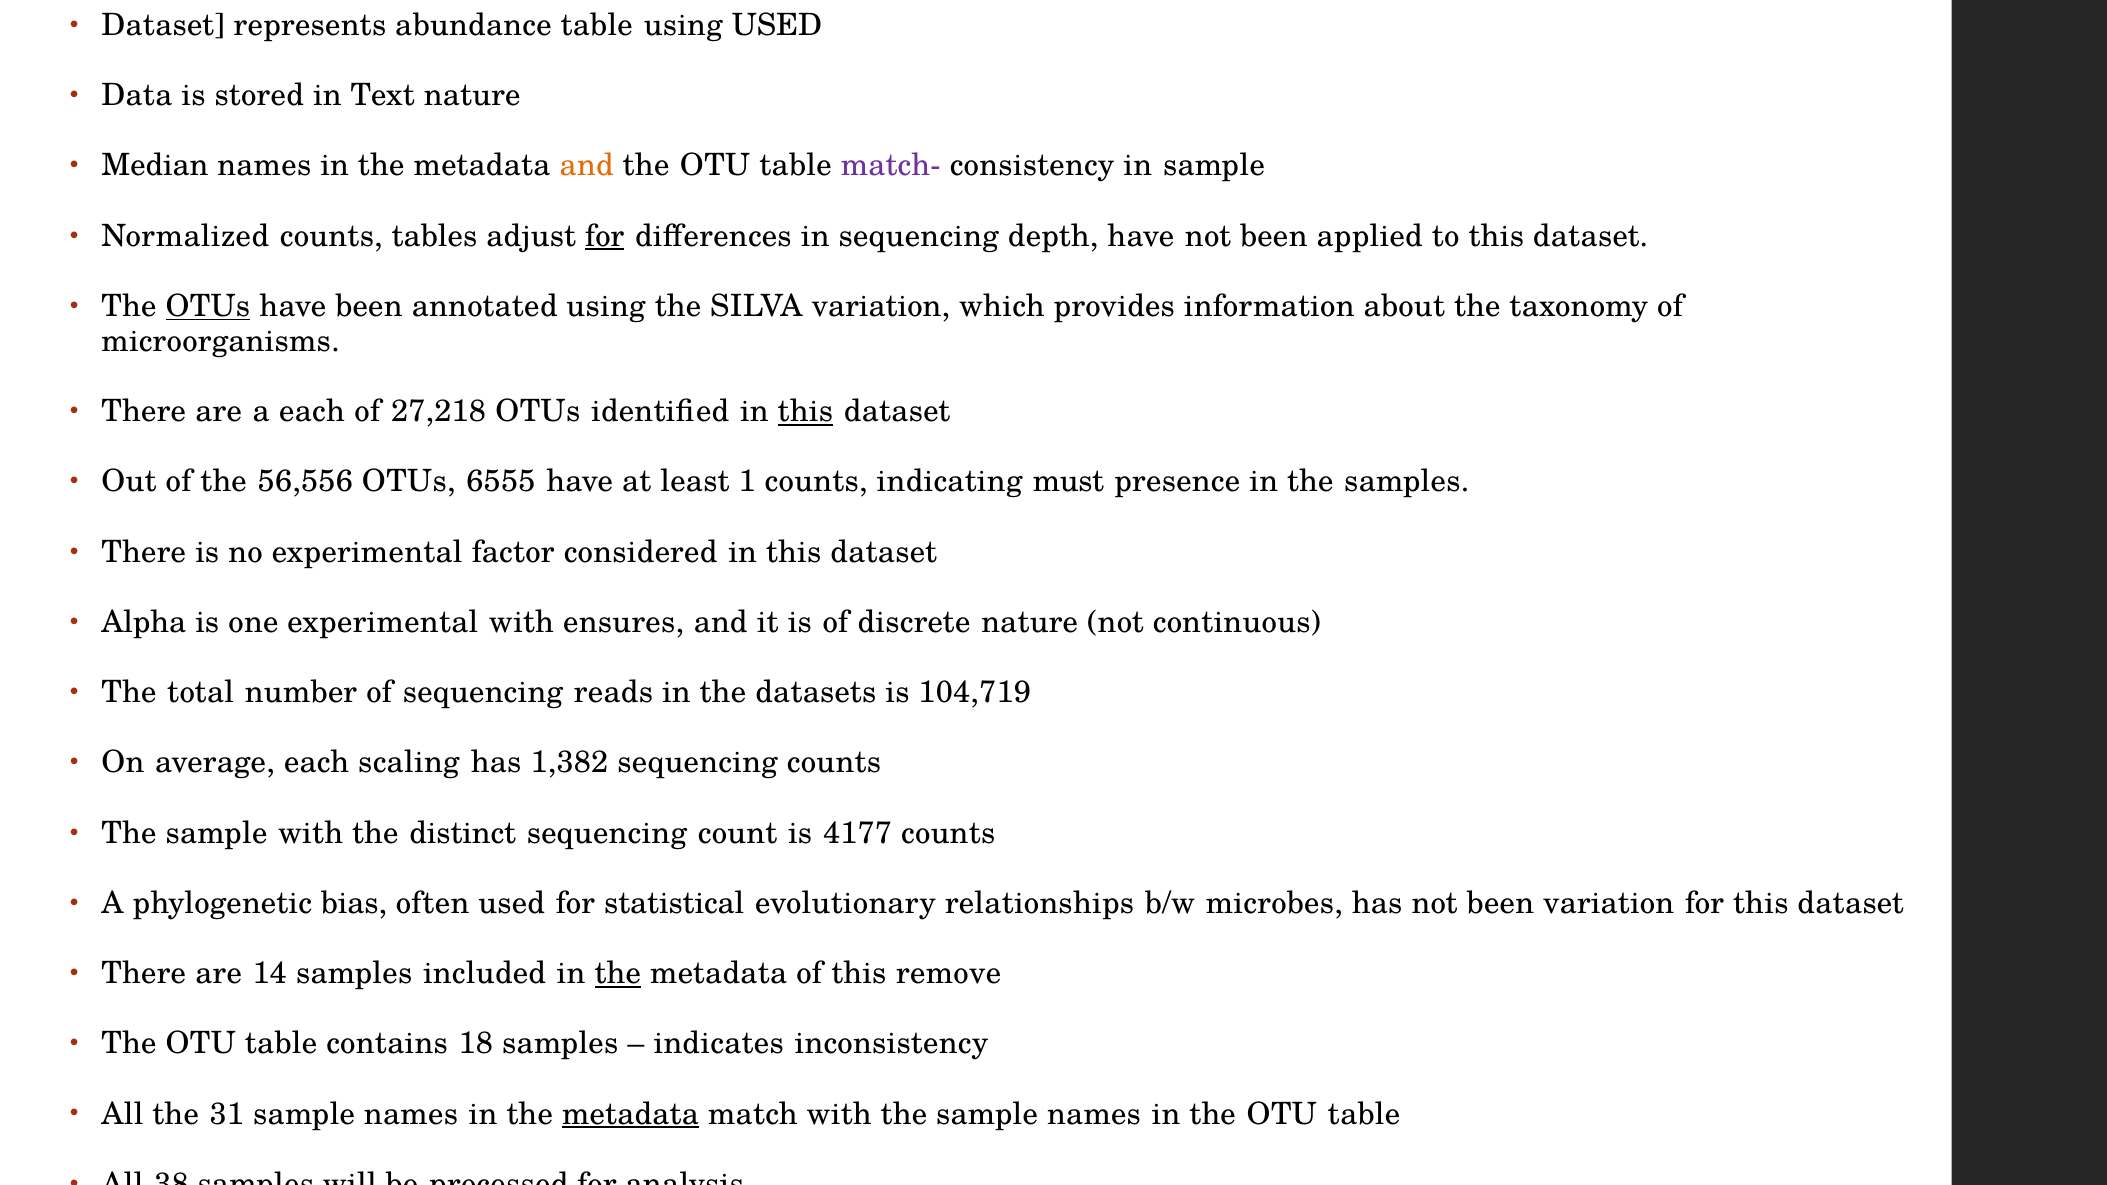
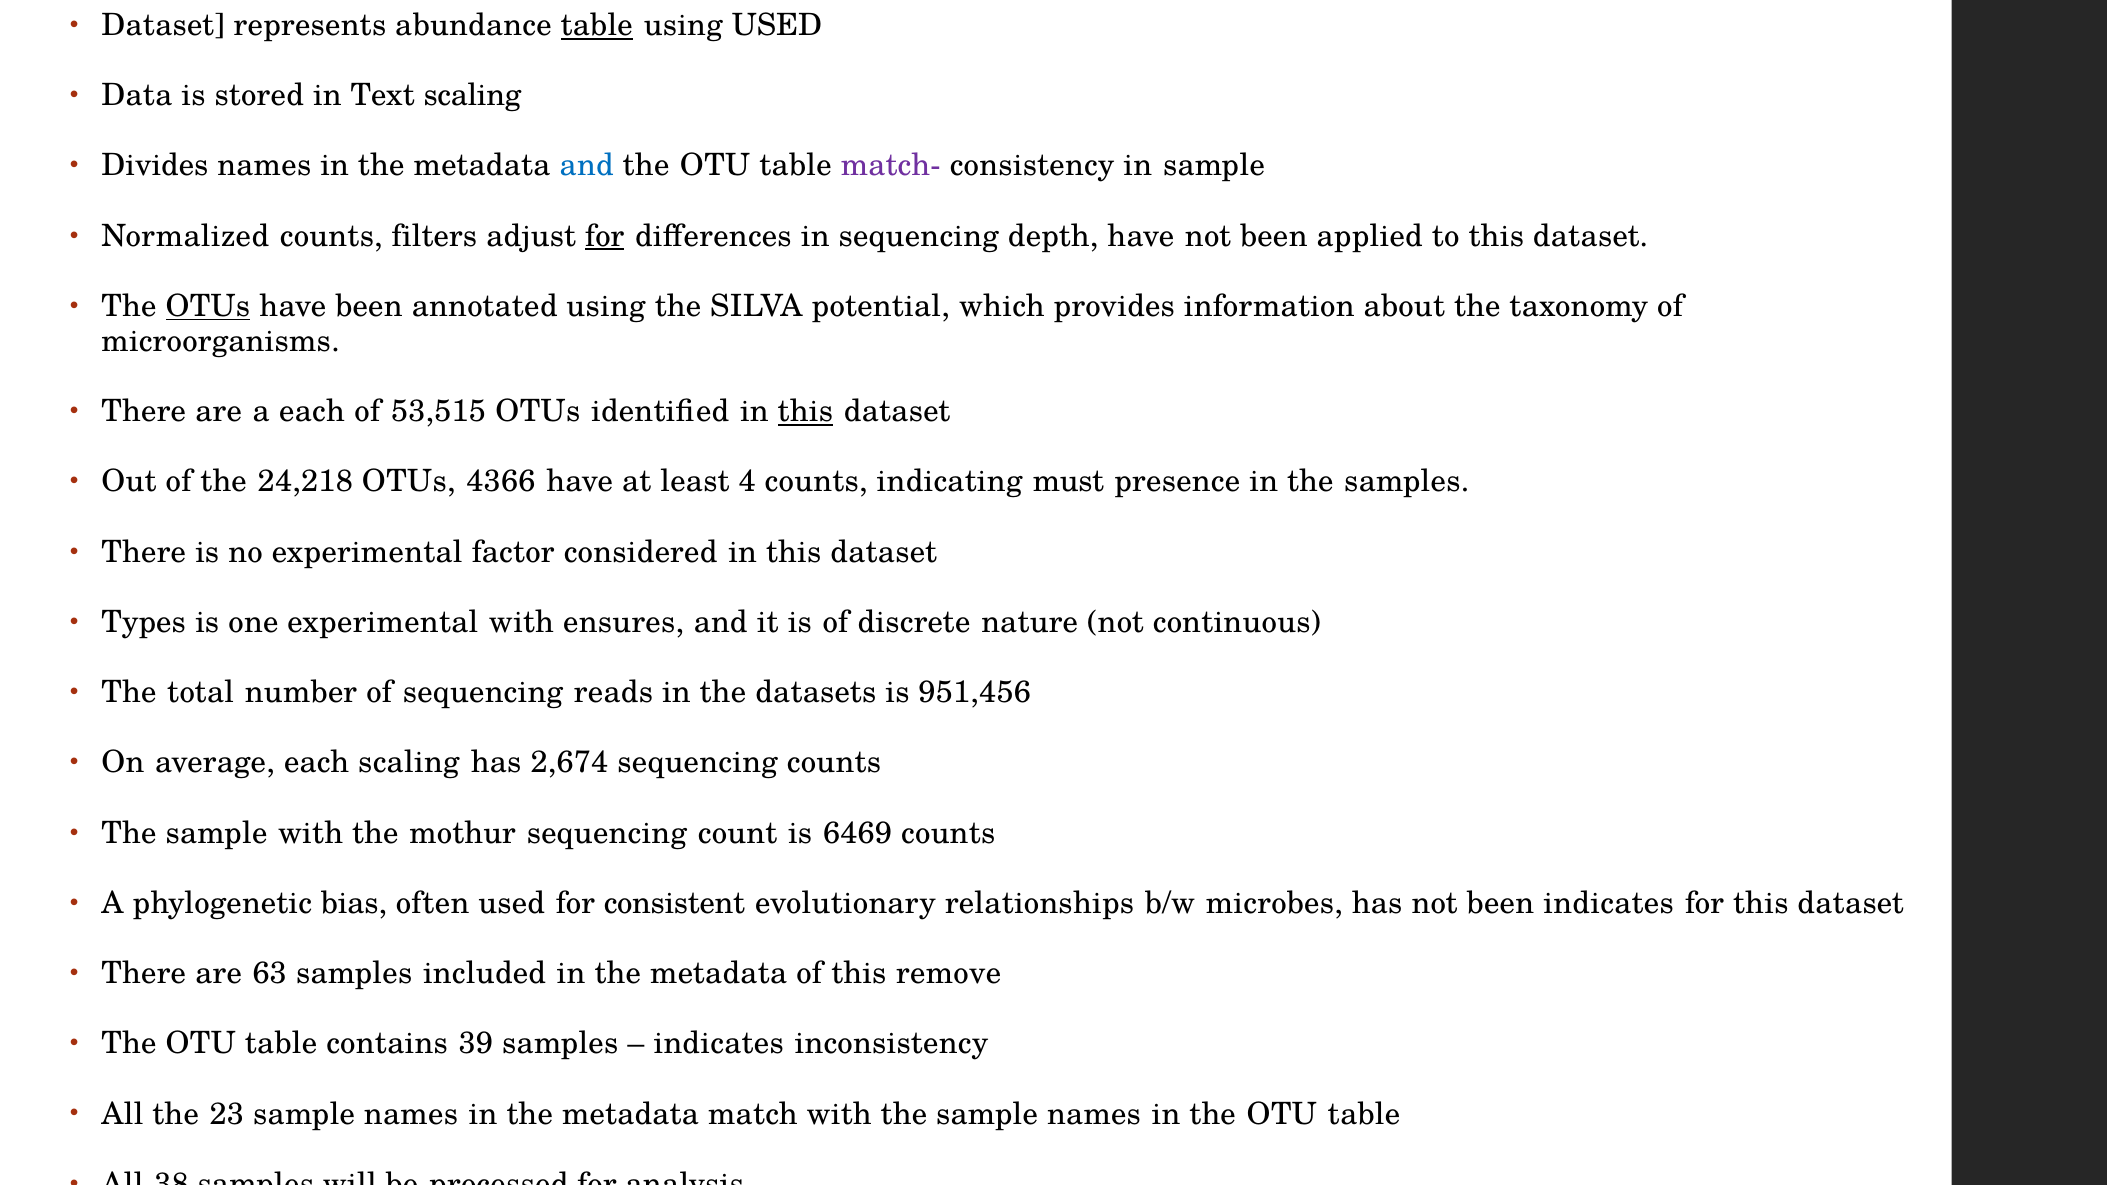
table at (597, 25) underline: none -> present
Text nature: nature -> scaling
Median: Median -> Divides
and at (587, 166) colour: orange -> blue
tables: tables -> filters
SILVA variation: variation -> potential
27,218: 27,218 -> 53,515
56,556: 56,556 -> 24,218
6555: 6555 -> 4366
1: 1 -> 4
Alpha: Alpha -> Types
104,719: 104,719 -> 951,456
1,382: 1,382 -> 2,674
distinct: distinct -> mothur
4177: 4177 -> 6469
statistical: statistical -> consistent
been variation: variation -> indicates
14: 14 -> 63
the at (618, 974) underline: present -> none
18: 18 -> 39
31: 31 -> 23
metadata at (631, 1114) underline: present -> none
